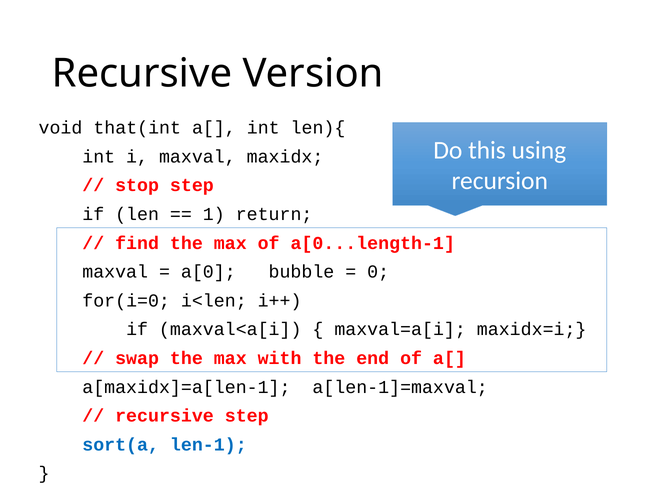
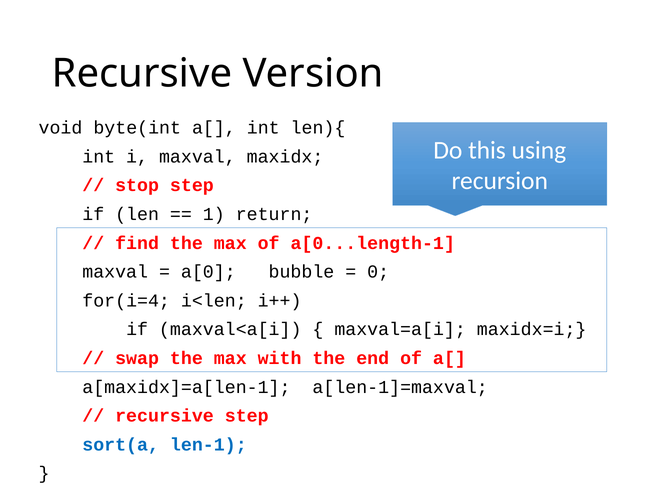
that(int: that(int -> byte(int
for(i=0: for(i=0 -> for(i=4
